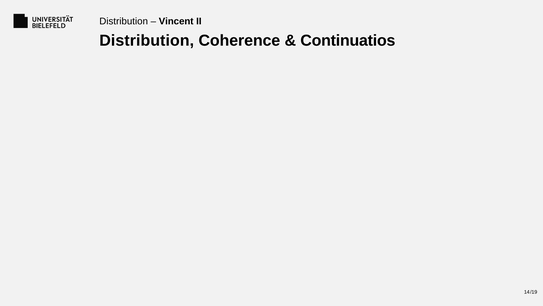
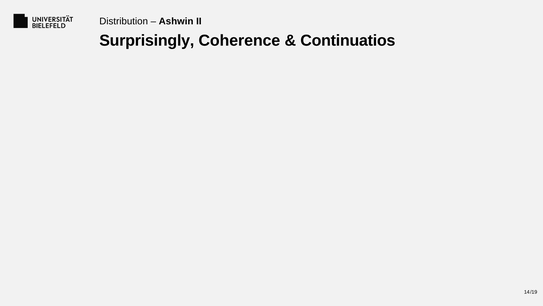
Vincent: Vincent -> Ashwin
Distribution at (147, 41): Distribution -> Surprisingly
